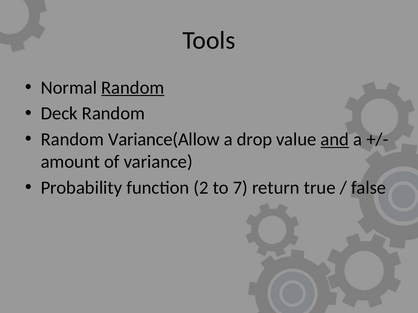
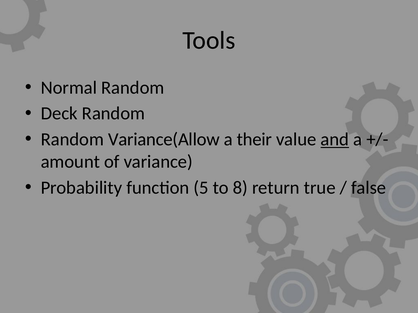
Random at (133, 88) underline: present -> none
drop: drop -> their
2: 2 -> 5
7: 7 -> 8
